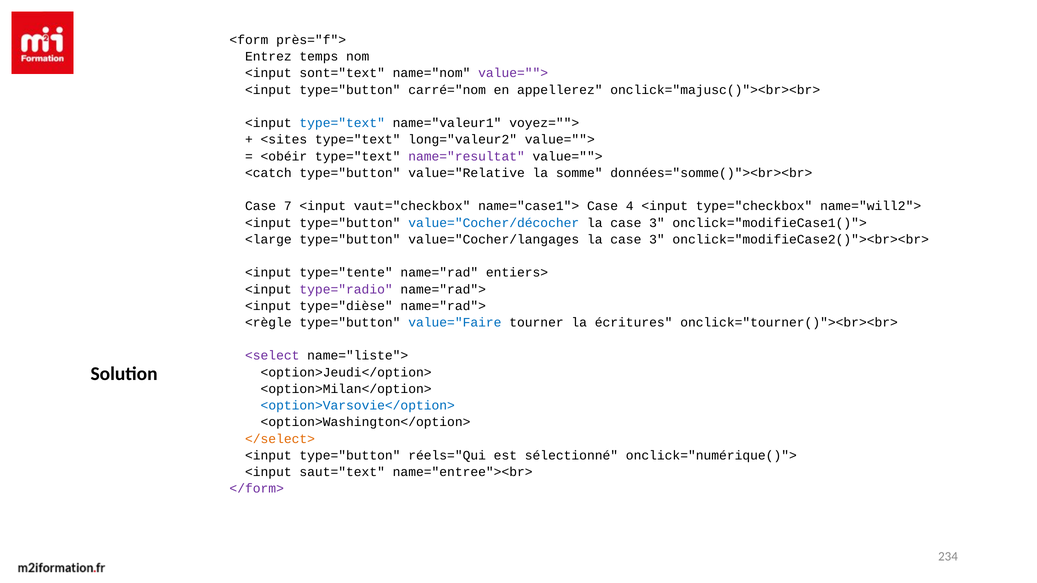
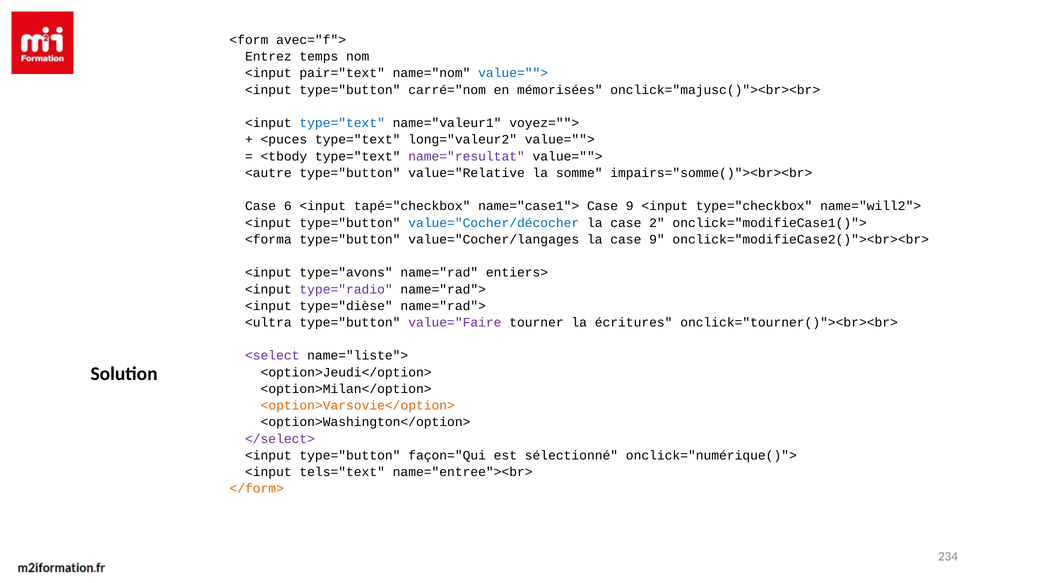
près="f">: près="f"> -> avec="f">
sont="text: sont="text -> pair="text
value=""> at (513, 73) colour: purple -> blue
appellerez: appellerez -> mémorisées
<sites: <sites -> <puces
<obéir: <obéir -> <tbody
<catch: <catch -> <autre
données="somme()"><br><br>: données="somme()"><br><br> -> impairs="somme()"><br><br>
7: 7 -> 6
vaut="checkbox: vaut="checkbox -> tapé="checkbox
name="case1"> Case 4: 4 -> 9
3 at (657, 223): 3 -> 2
<large: <large -> <forma
3 at (657, 240): 3 -> 9
type="tente: type="tente -> type="avons
<règle: <règle -> <ultra
value="Faire colour: blue -> purple
<option>Varsovie</option> colour: blue -> orange
</select> colour: orange -> purple
réels="Qui: réels="Qui -> façon="Qui
saut="text: saut="text -> tels="text
</form> colour: purple -> orange
